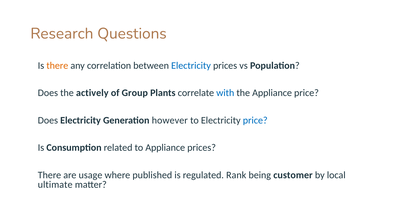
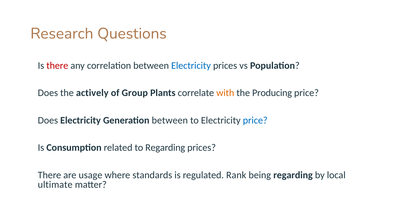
there colour: orange -> red
with colour: blue -> orange
the Appliance: Appliance -> Producing
Generation however: however -> between
to Appliance: Appliance -> Regarding
published: published -> standards
being customer: customer -> regarding
